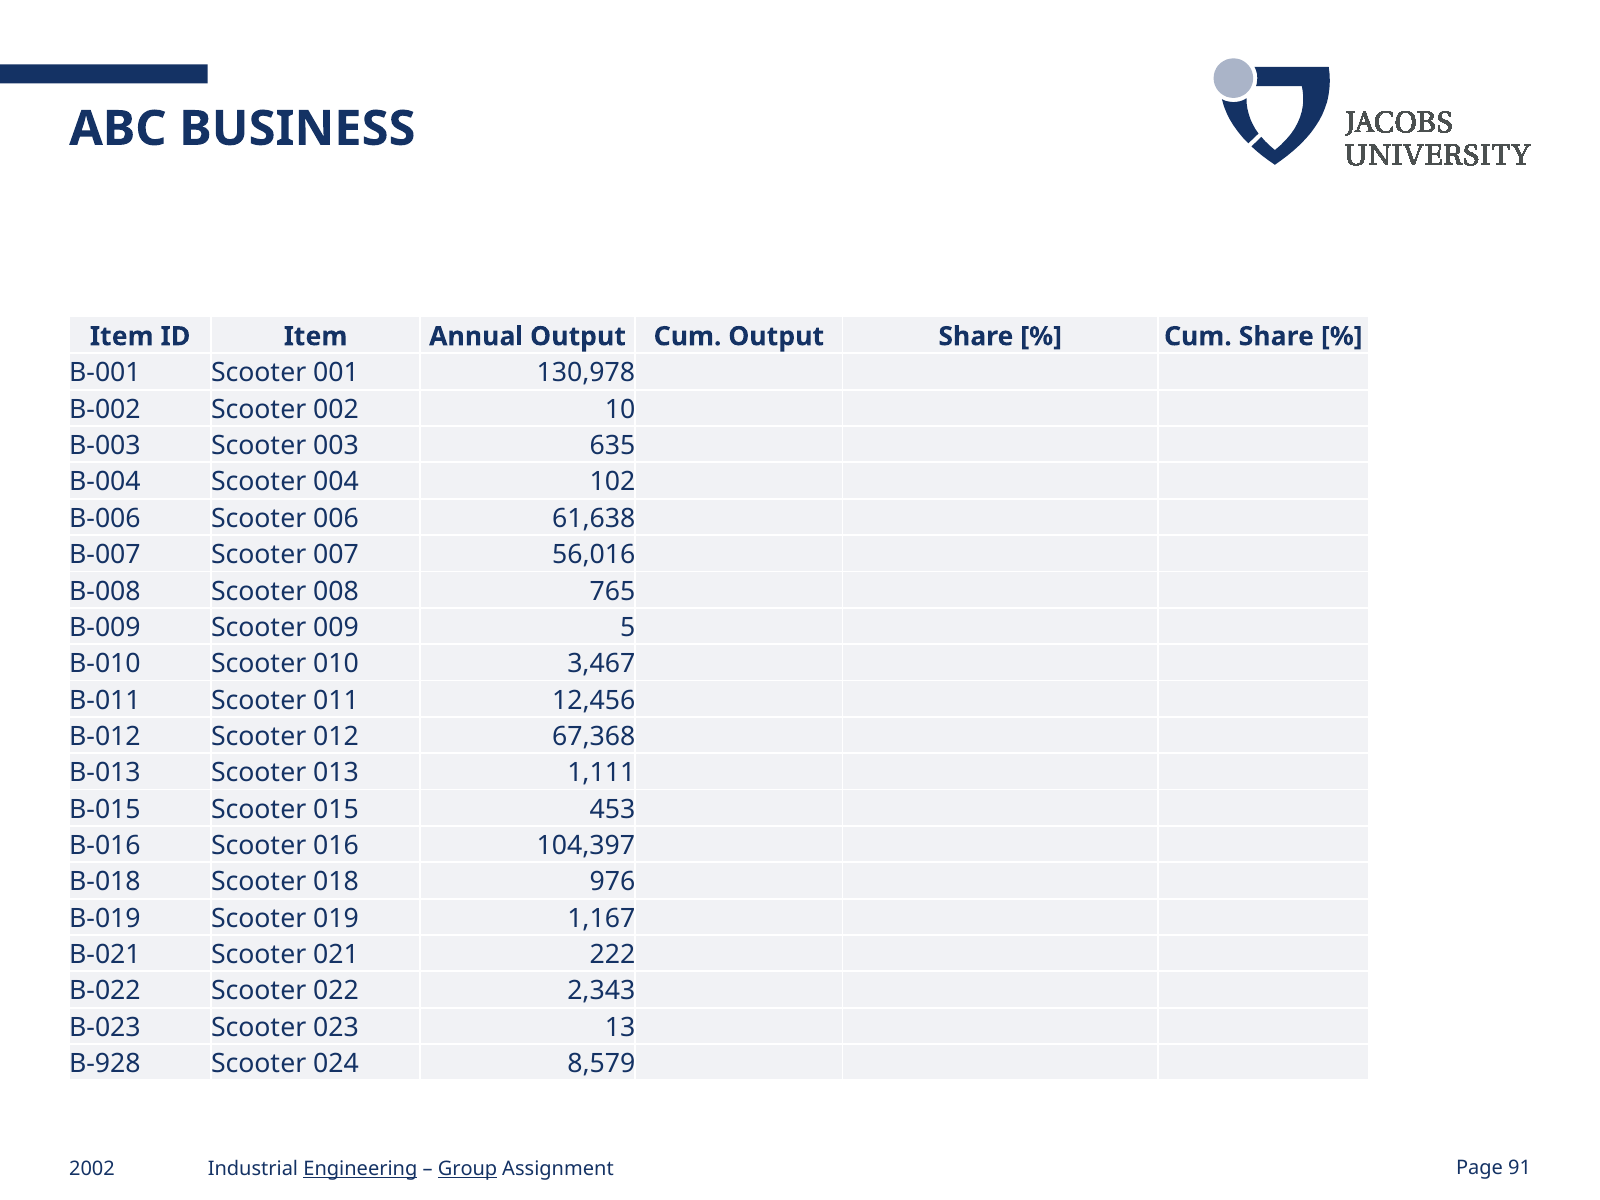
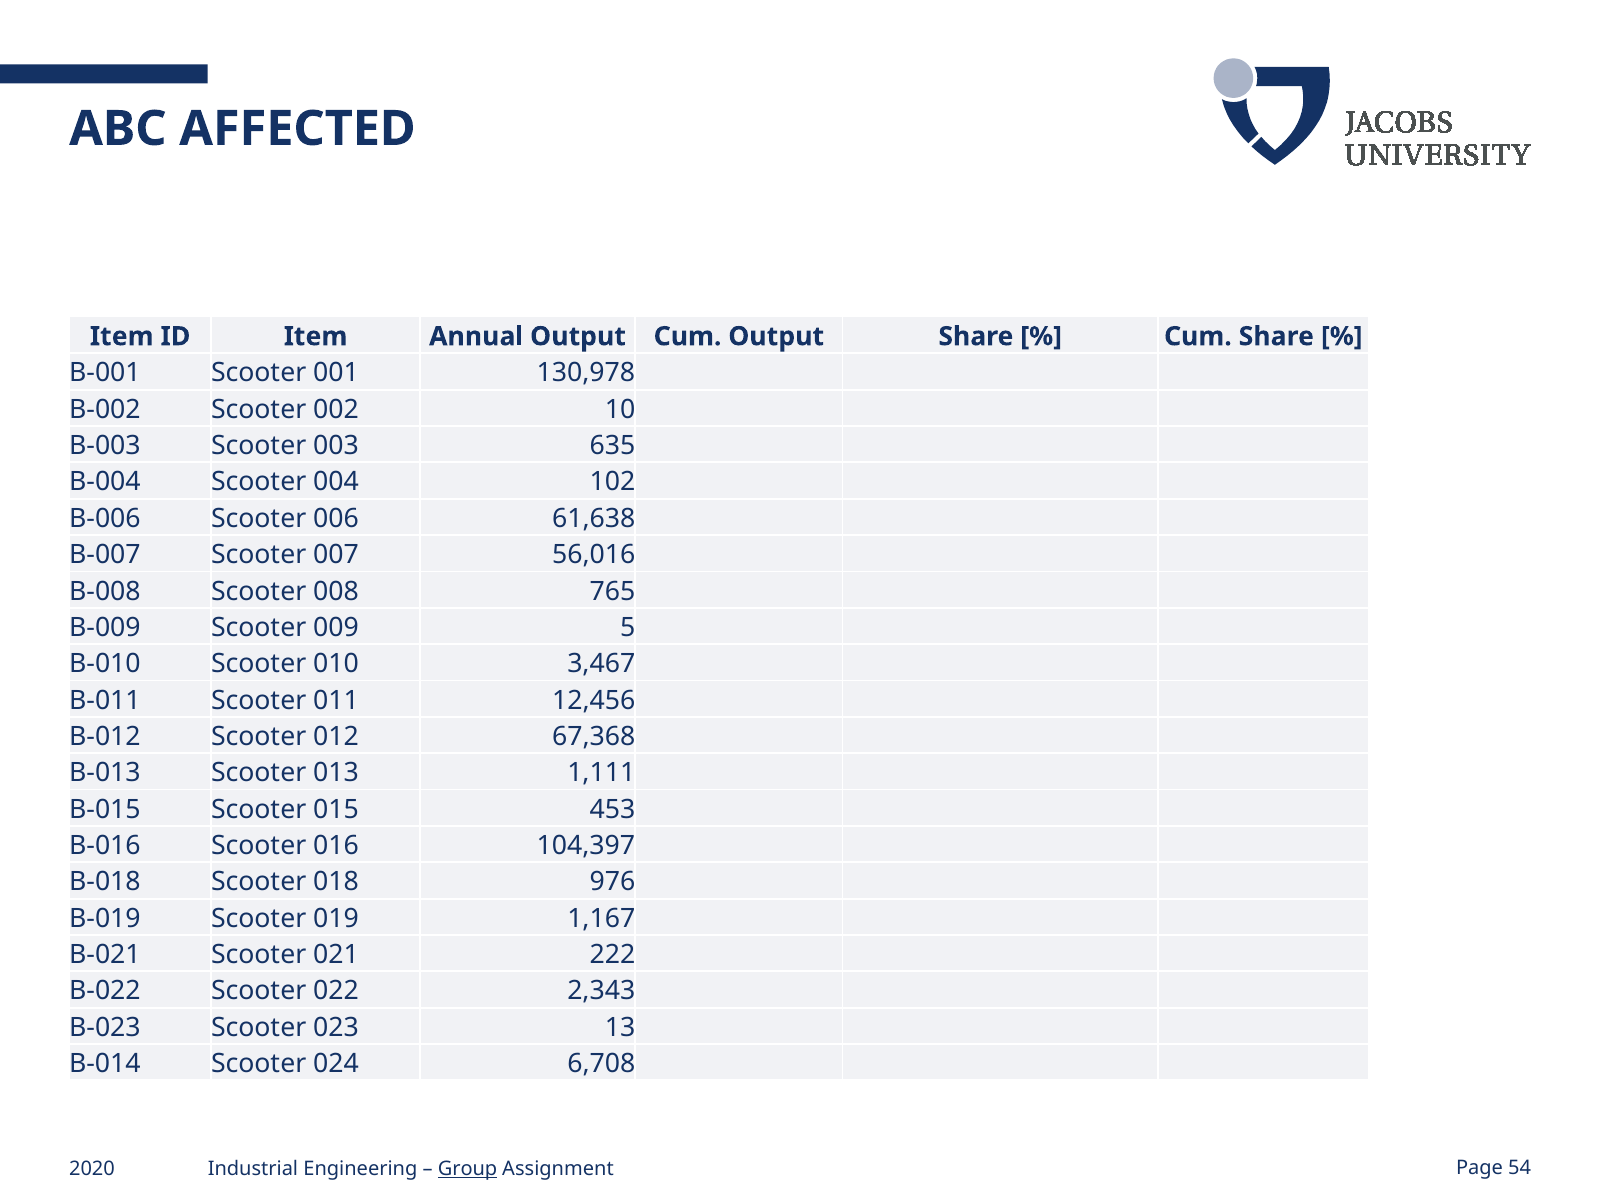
BUSINESS: BUSINESS -> AFFECTED
B-928: B-928 -> B-014
8,579: 8,579 -> 6,708
91: 91 -> 54
2002: 2002 -> 2020
Engineering underline: present -> none
